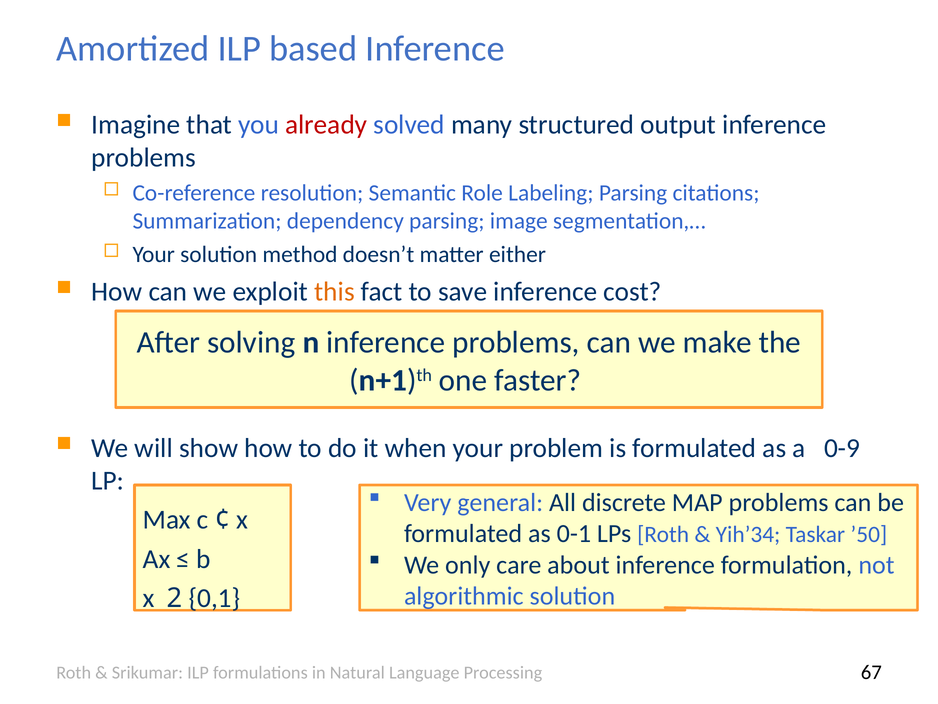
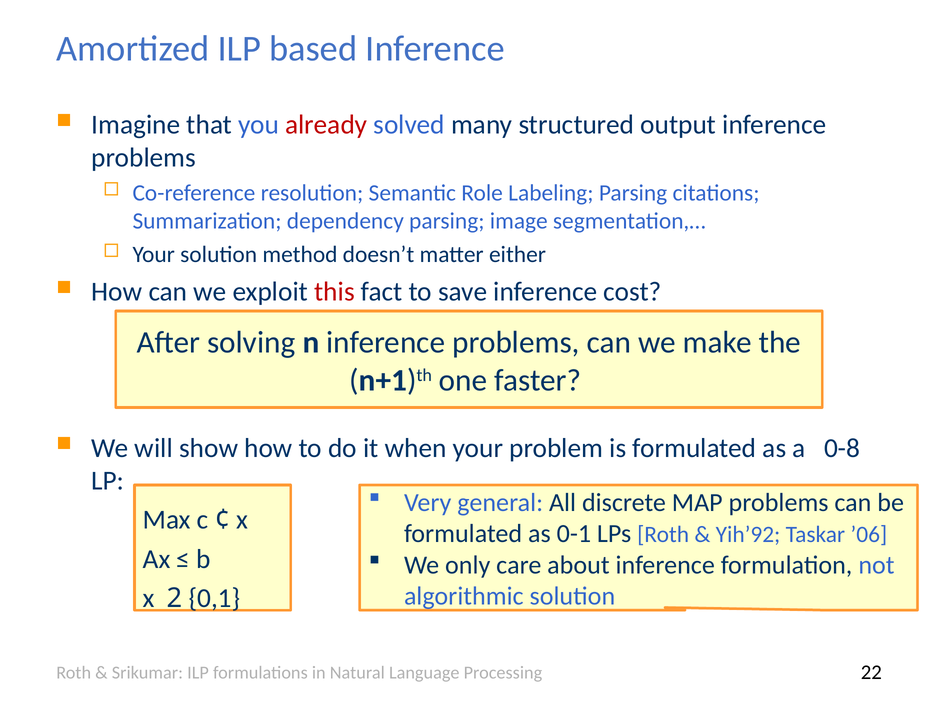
this colour: orange -> red
0-9: 0-9 -> 0-8
Yih’34: Yih’34 -> Yih’92
’50: ’50 -> ’06
67: 67 -> 22
